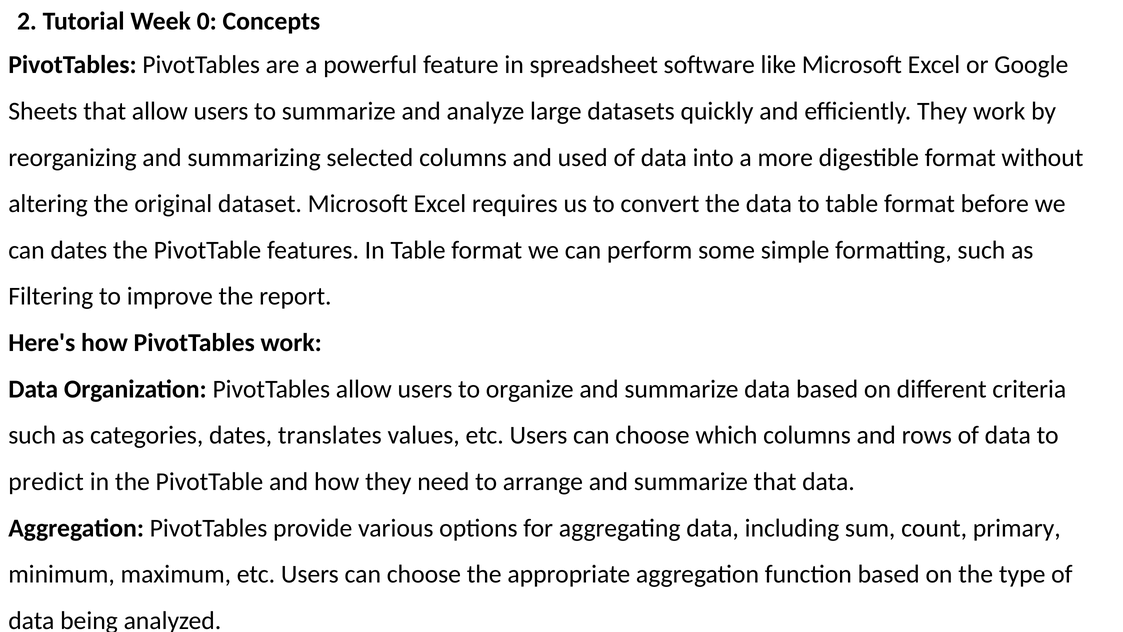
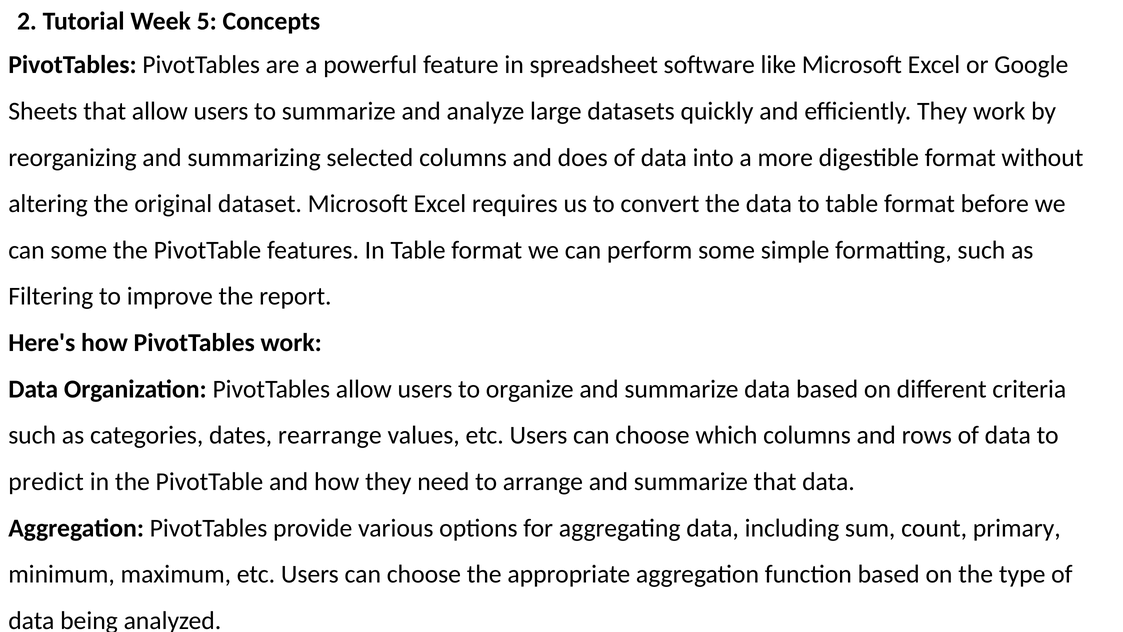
0: 0 -> 5
used: used -> does
can dates: dates -> some
translates: translates -> rearrange
